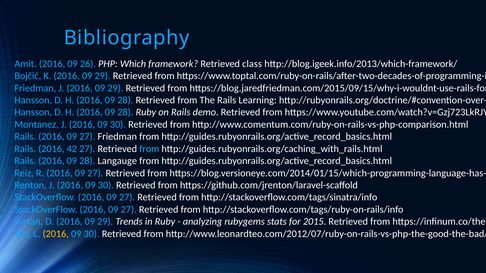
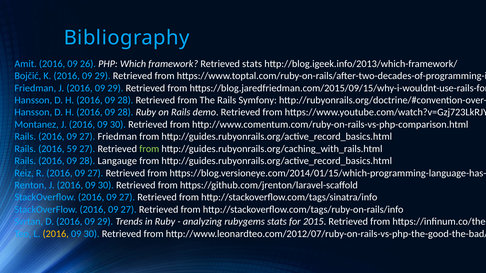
Retrieved class: class -> stats
Learning: Learning -> Symfony
42: 42 -> 59
from at (149, 149) colour: light blue -> light green
